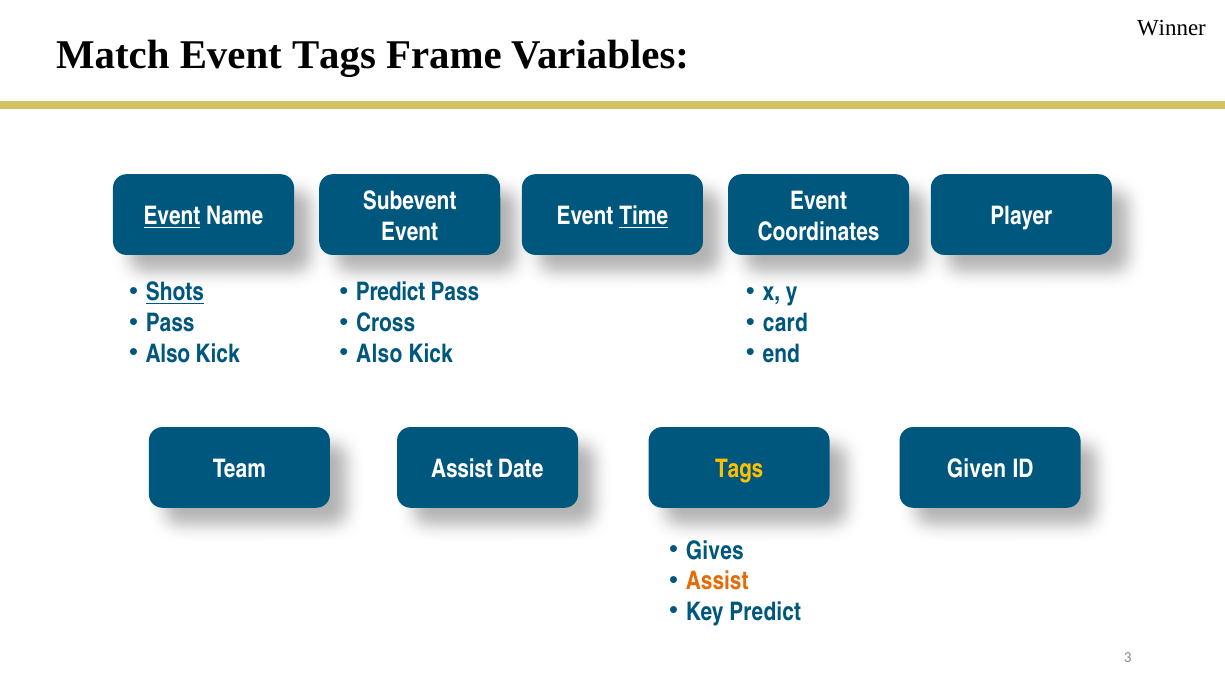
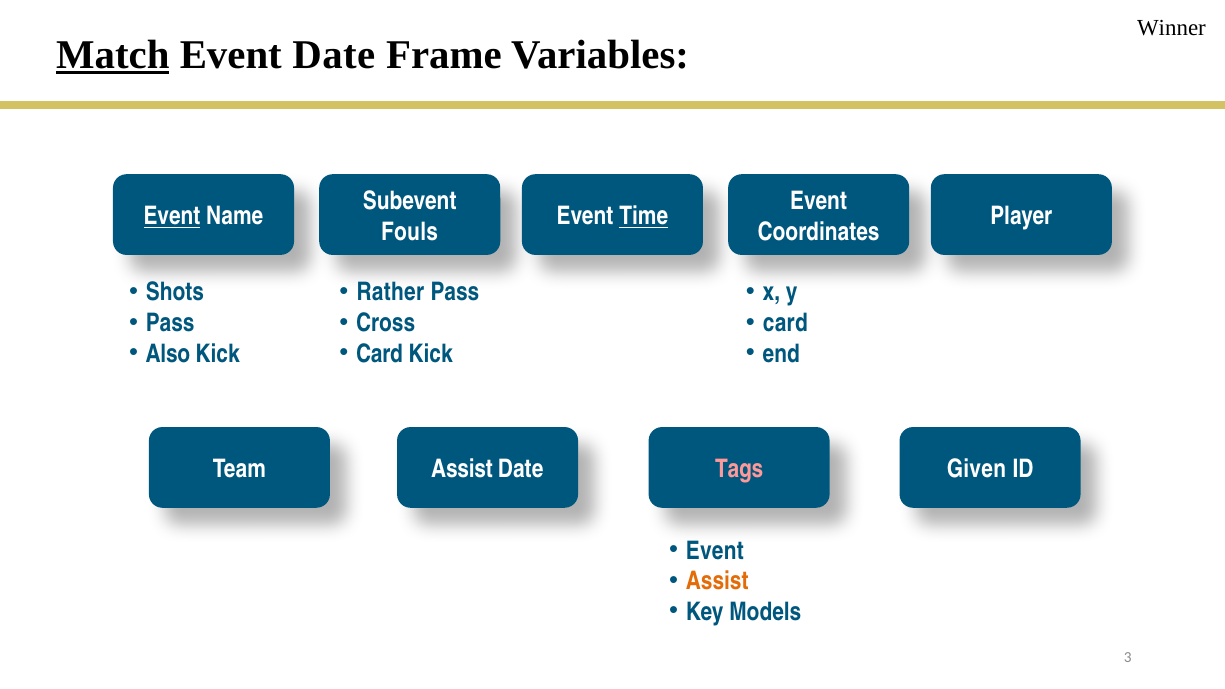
Match underline: none -> present
Event Tags: Tags -> Date
Event at (410, 232): Event -> Fouls
Shots underline: present -> none
Predict at (391, 292): Predict -> Rather
Also at (379, 354): Also -> Card
Tags at (739, 469) colour: yellow -> pink
Gives at (715, 551): Gives -> Event
Key Predict: Predict -> Models
